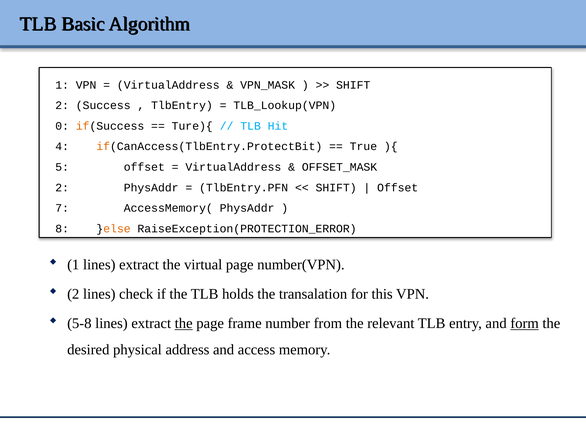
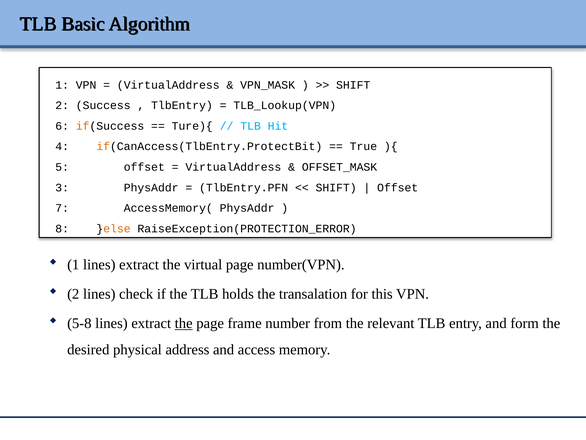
0: 0 -> 6
2 at (62, 187): 2 -> 3
form underline: present -> none
